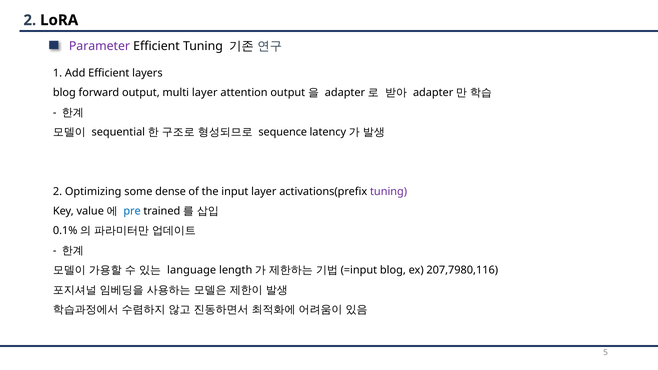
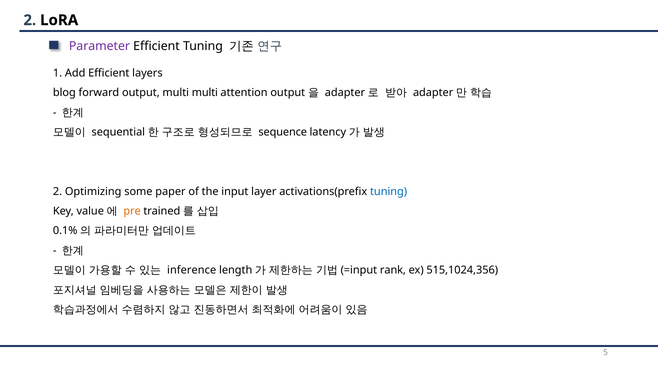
multi layer: layer -> multi
dense: dense -> paper
tuning at (389, 191) colour: purple -> blue
pre colour: blue -> orange
language: language -> inference
blog at (393, 270): blog -> rank
207,7980,116: 207,7980,116 -> 515,1024,356
